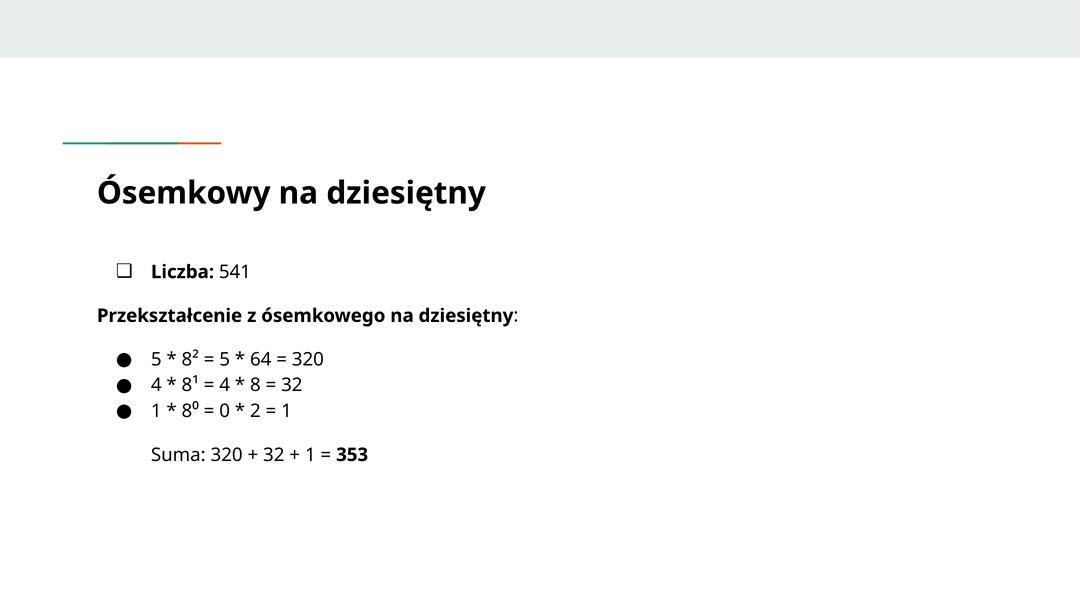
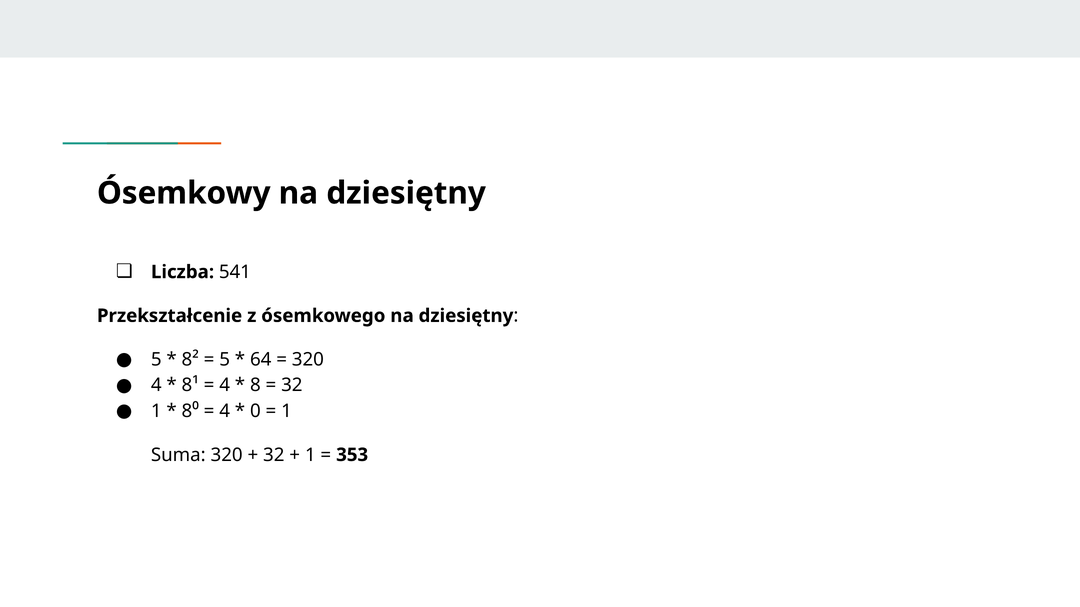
0 at (225, 411): 0 -> 4
2: 2 -> 0
